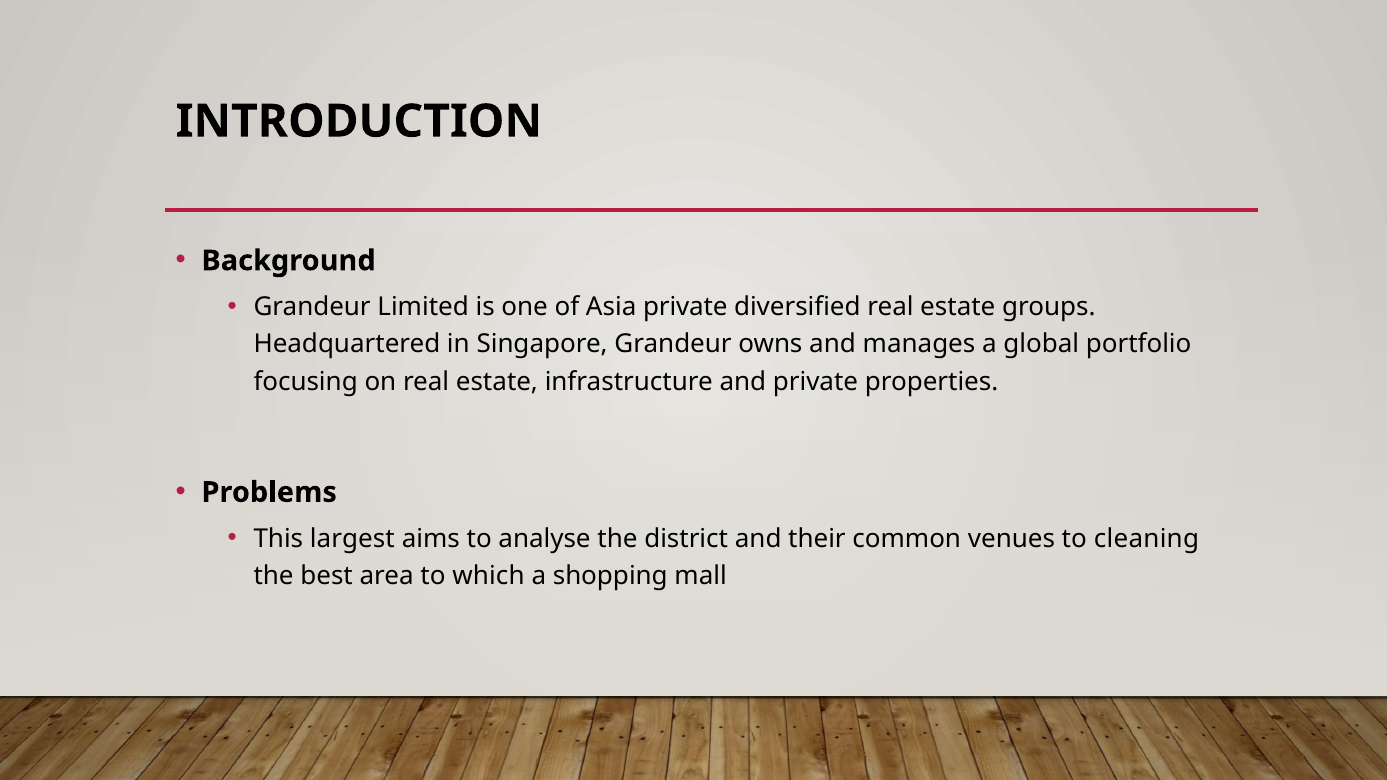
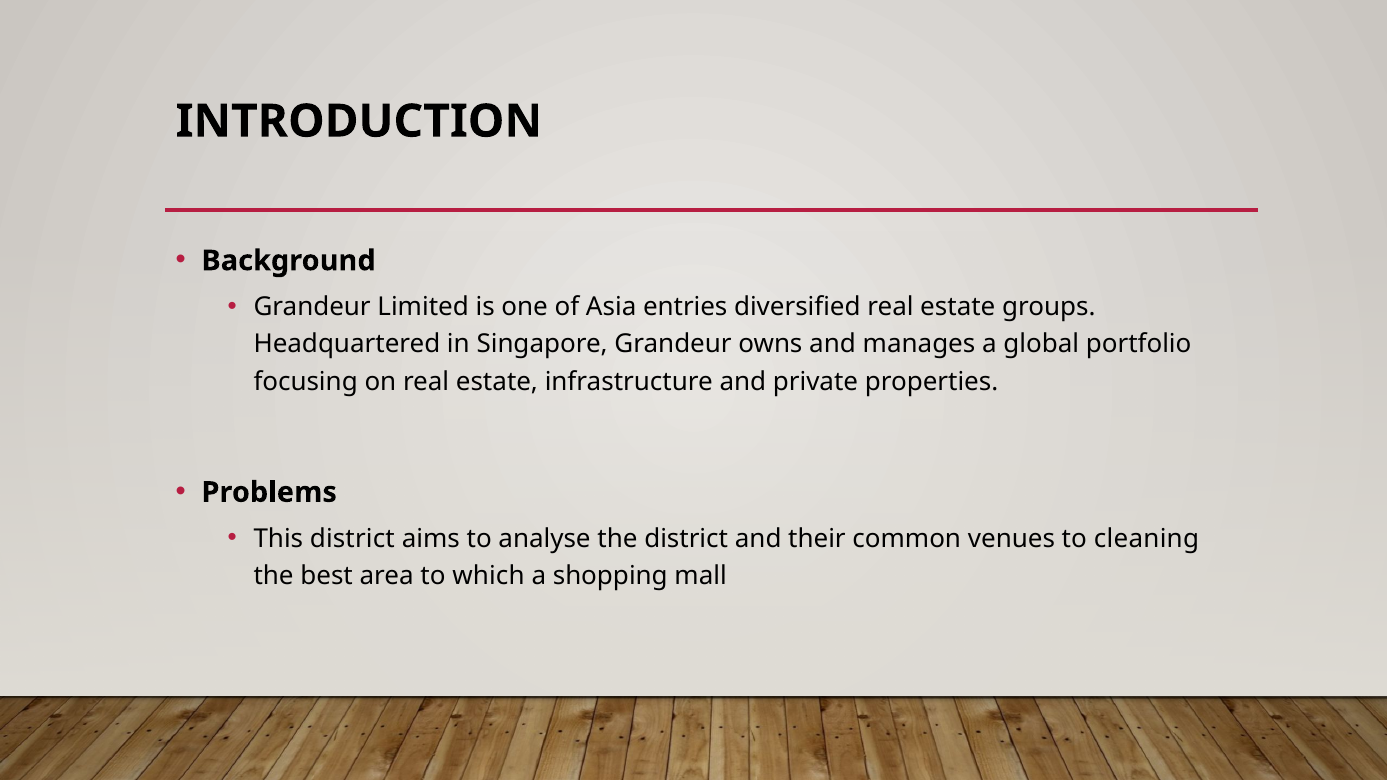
Asia private: private -> entries
This largest: largest -> district
